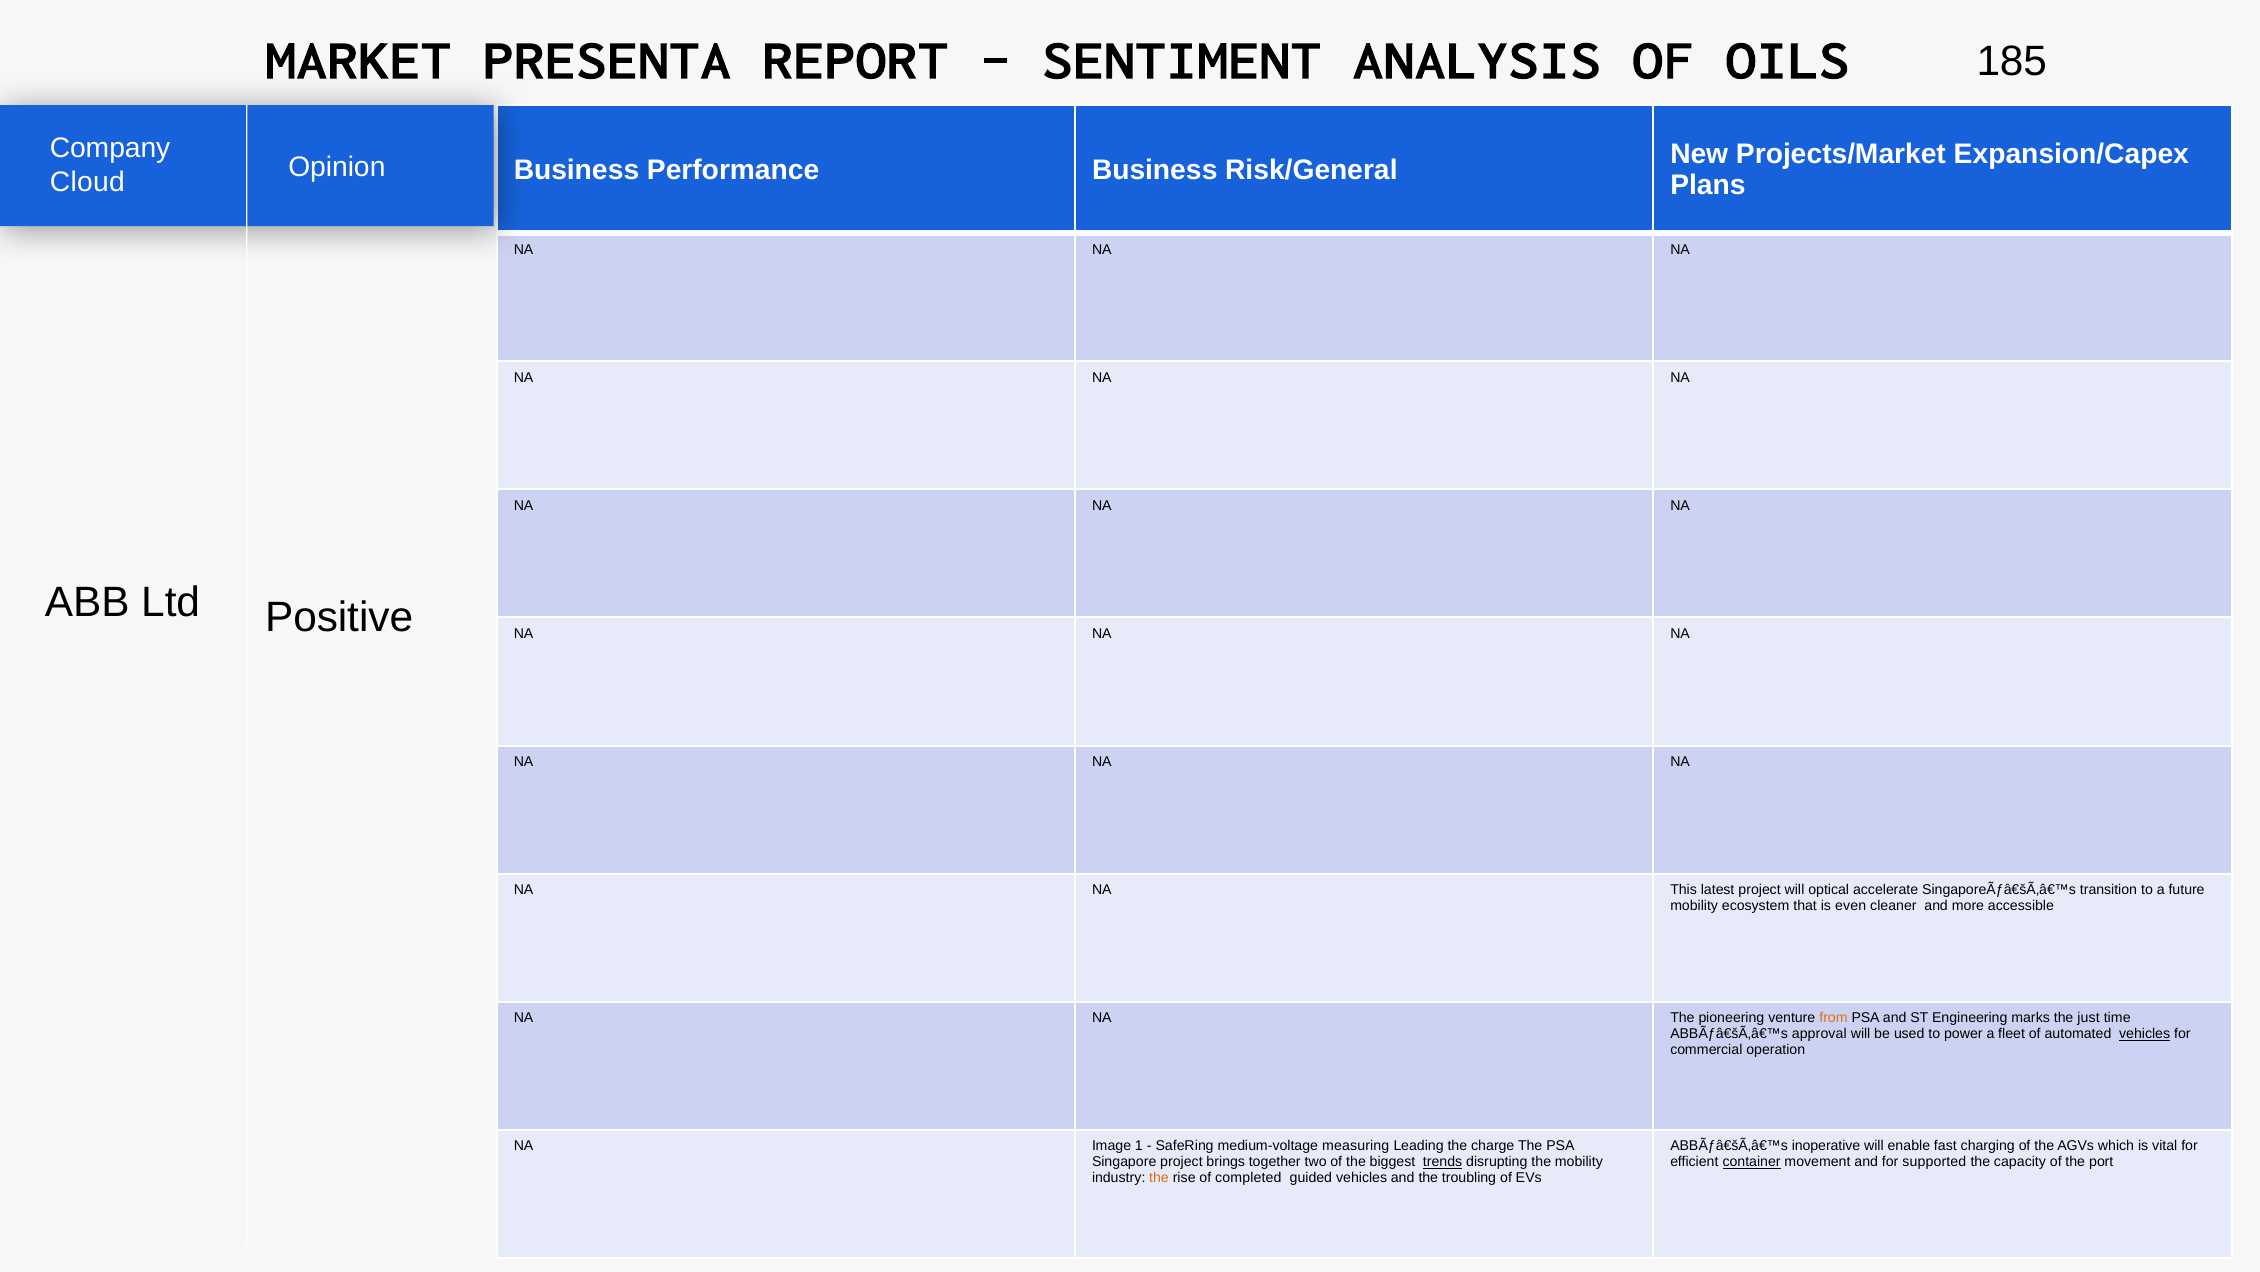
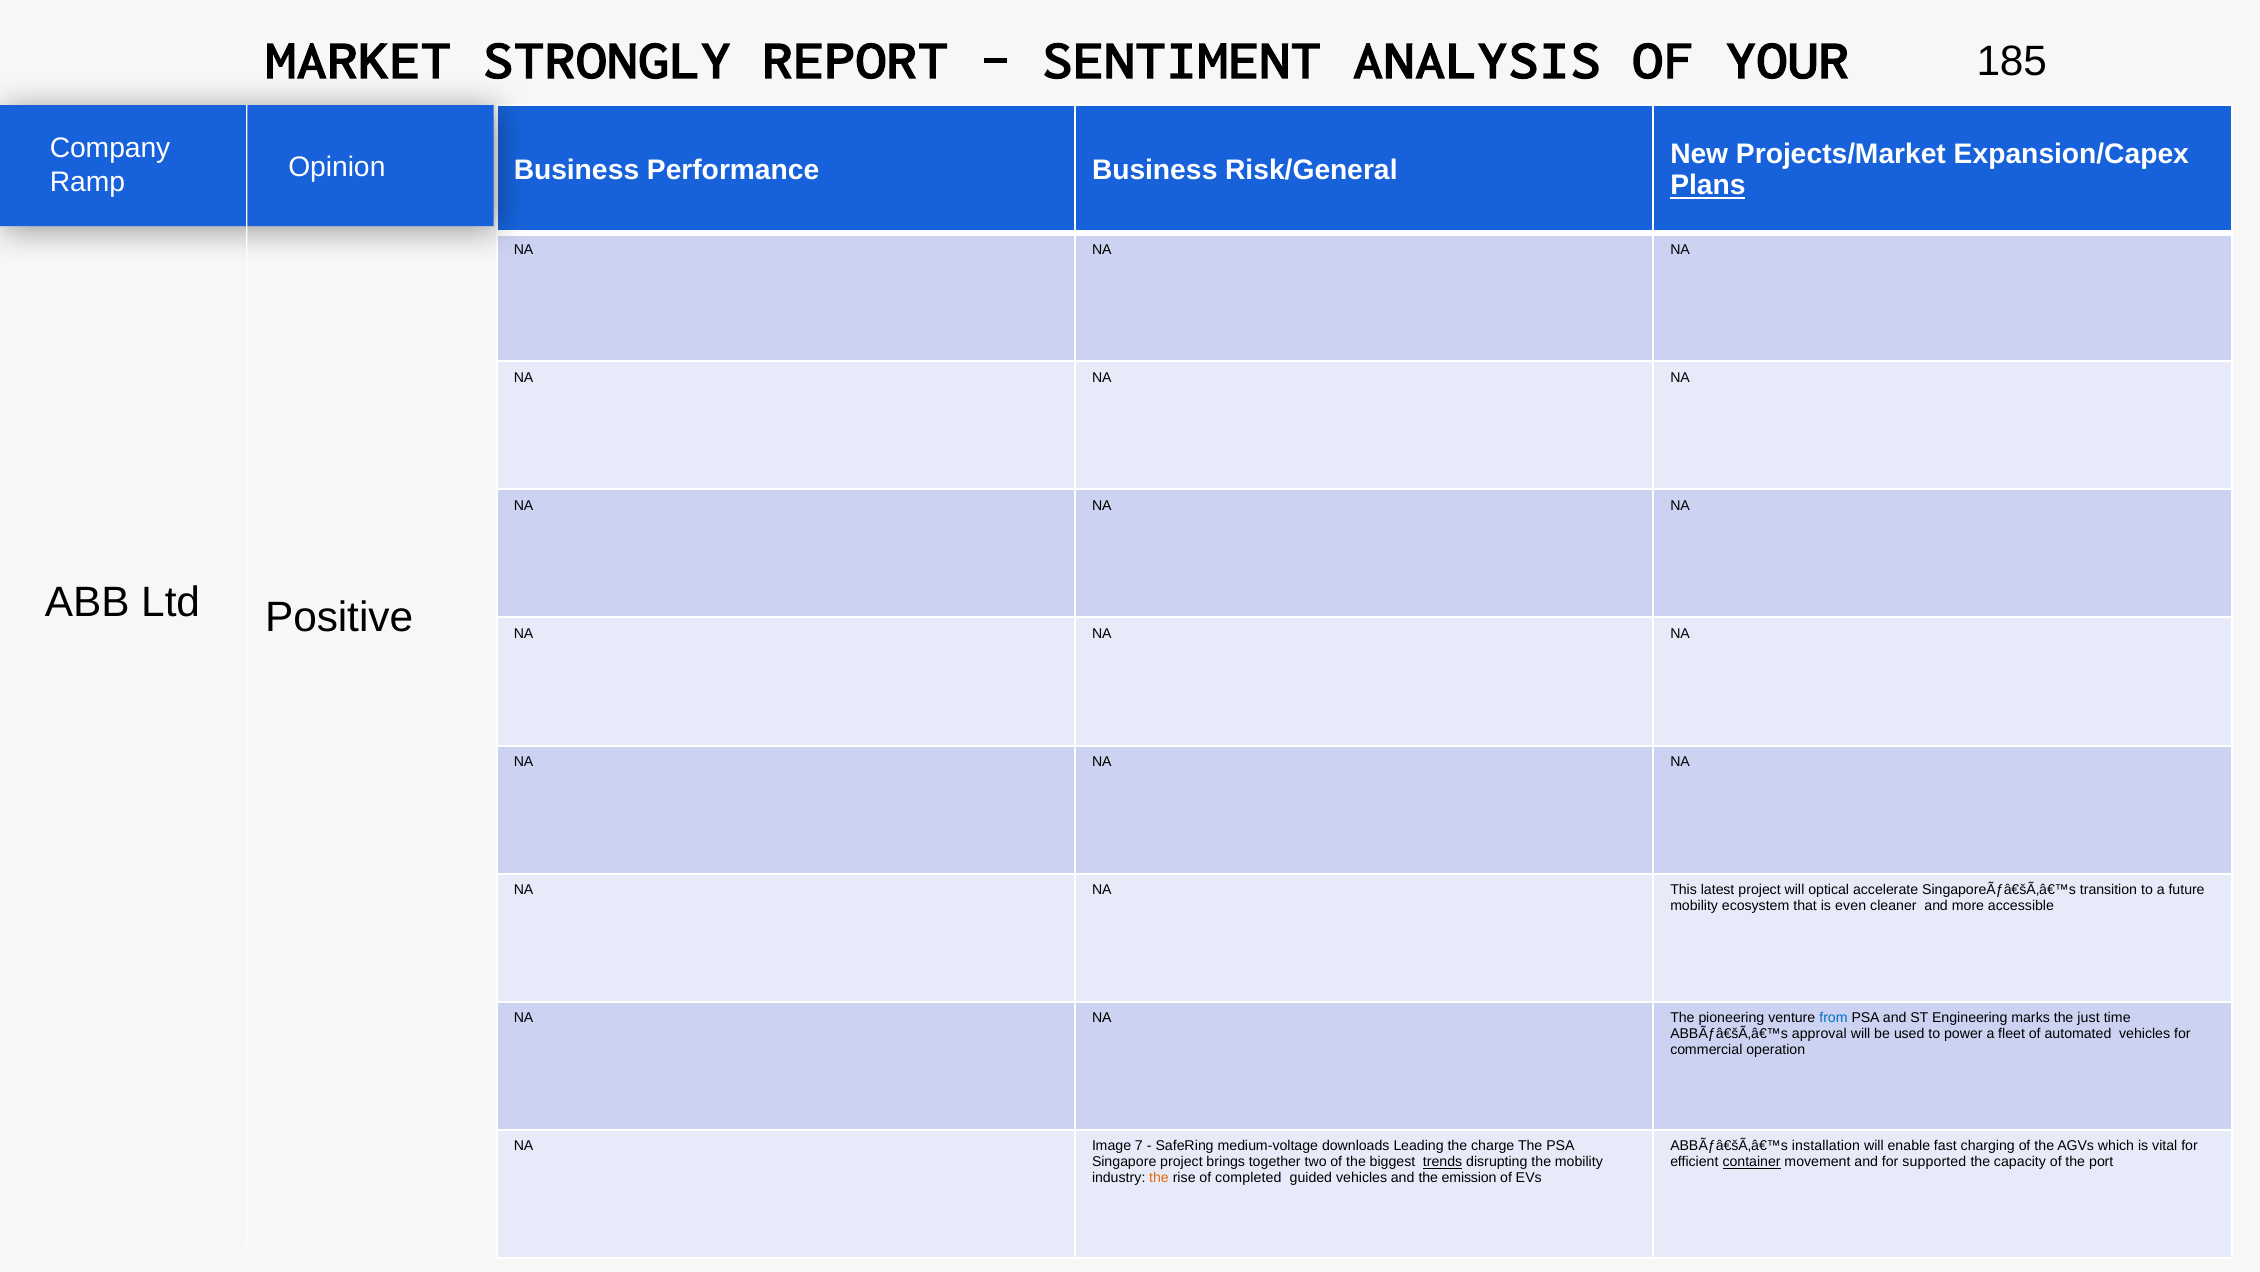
PRESENTA: PRESENTA -> STRONGLY
OILS: OILS -> YOUR
Cloud: Cloud -> Ramp
Plans underline: none -> present
from colour: orange -> blue
vehicles at (2145, 1033) underline: present -> none
1: 1 -> 7
measuring: measuring -> downloads
inoperative: inoperative -> installation
troubling: troubling -> emission
